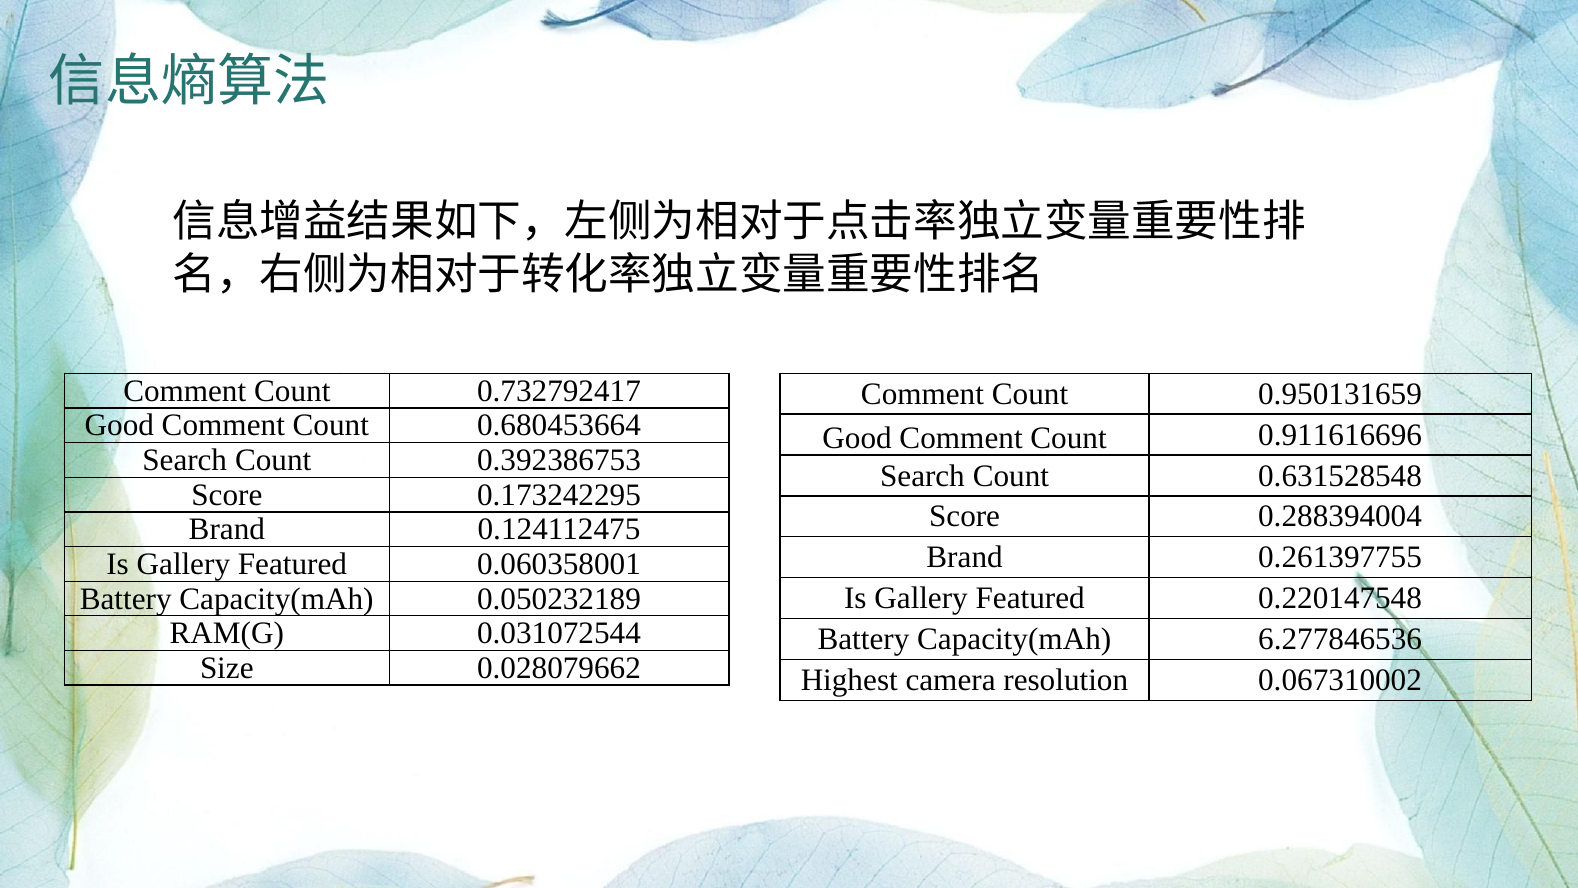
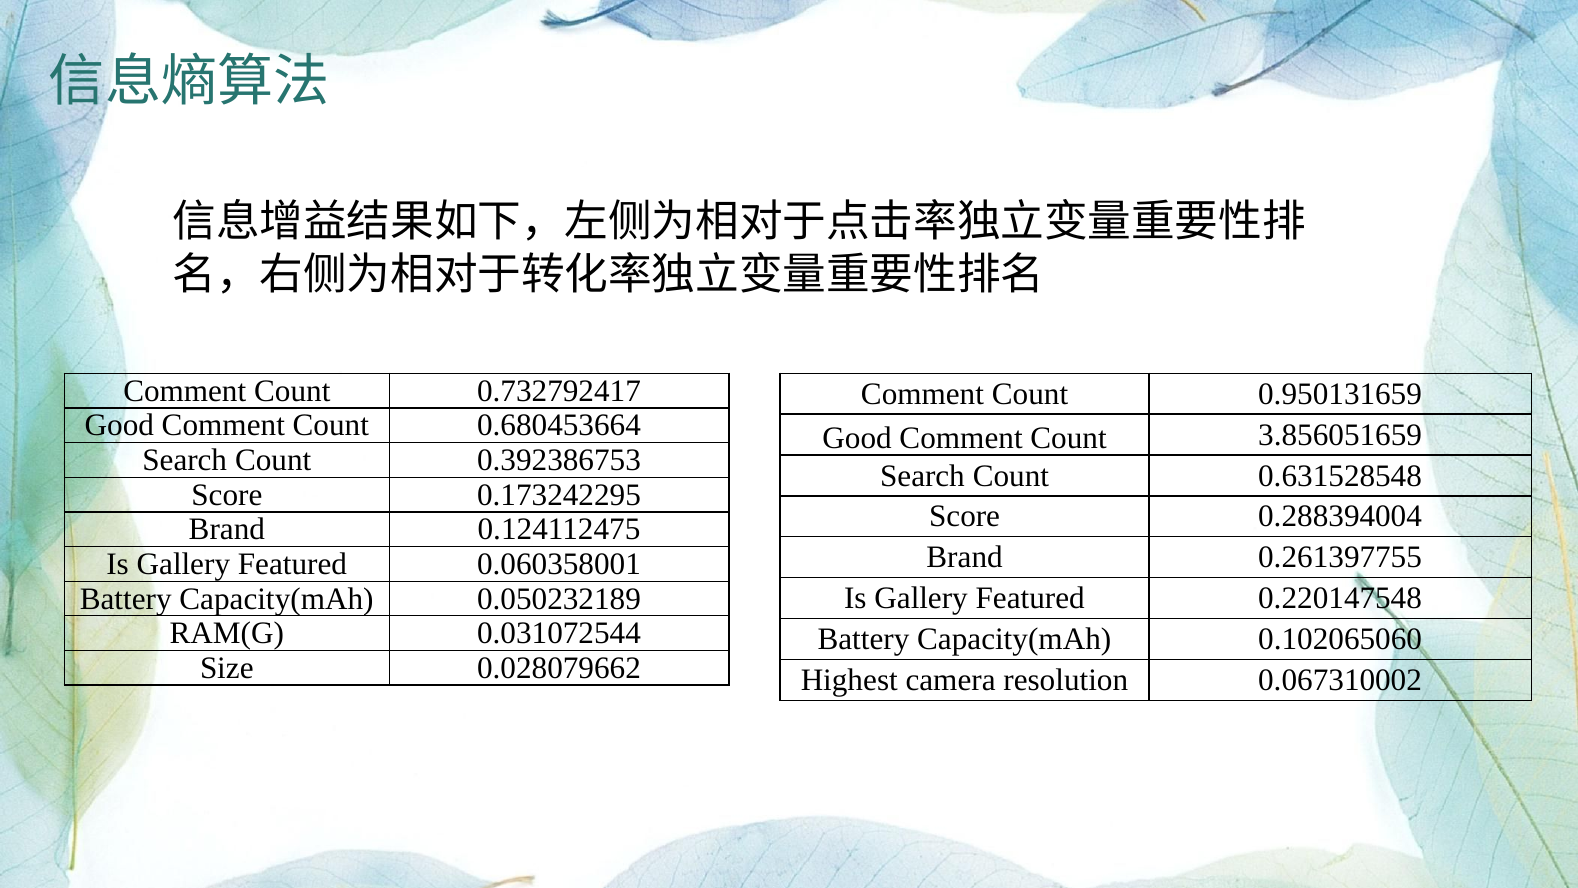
0.911616696: 0.911616696 -> 3.856051659
6.277846536: 6.277846536 -> 0.102065060
